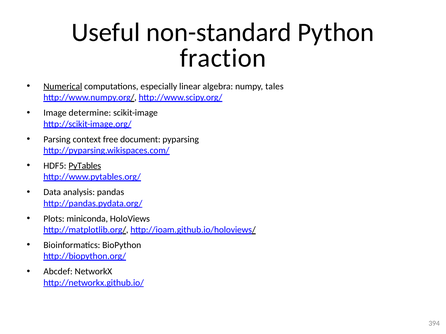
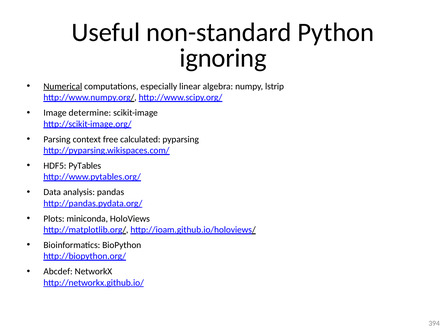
fraction: fraction -> ignoring
tales: tales -> lstrip
document: document -> calculated
PyTables underline: present -> none
